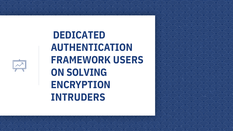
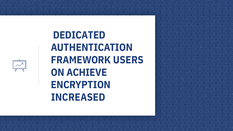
SOLVING: SOLVING -> ACHIEVE
INTRUDERS: INTRUDERS -> INCREASED
